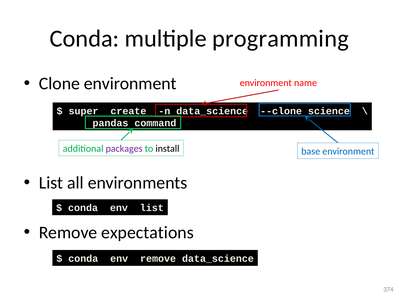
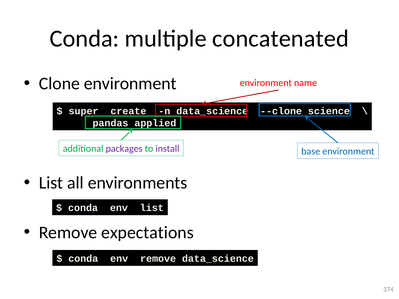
programming: programming -> concatenated
command: command -> applied
install colour: black -> purple
